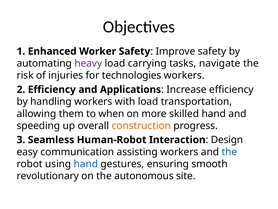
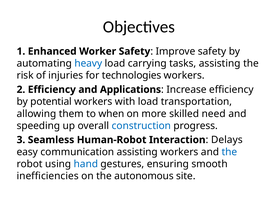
heavy colour: purple -> blue
tasks navigate: navigate -> assisting
handling: handling -> potential
skilled hand: hand -> need
construction colour: orange -> blue
Design: Design -> Delays
revolutionary: revolutionary -> inefficiencies
